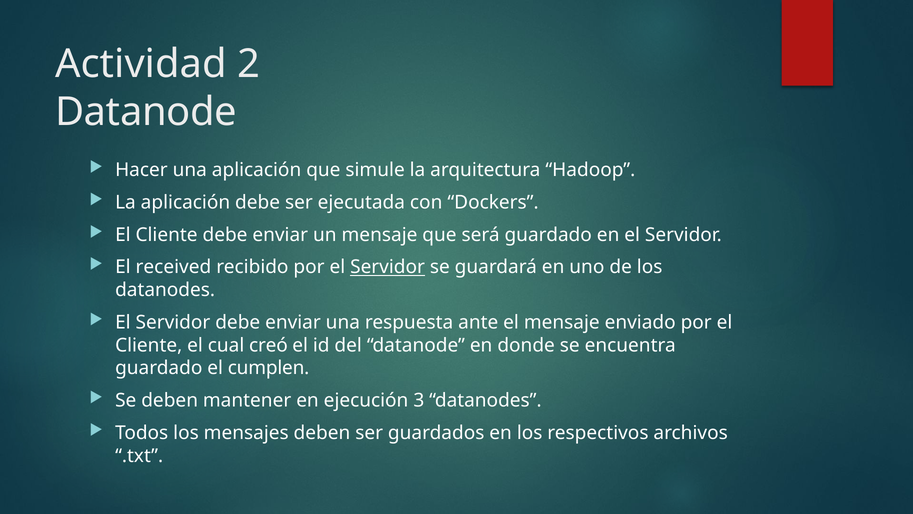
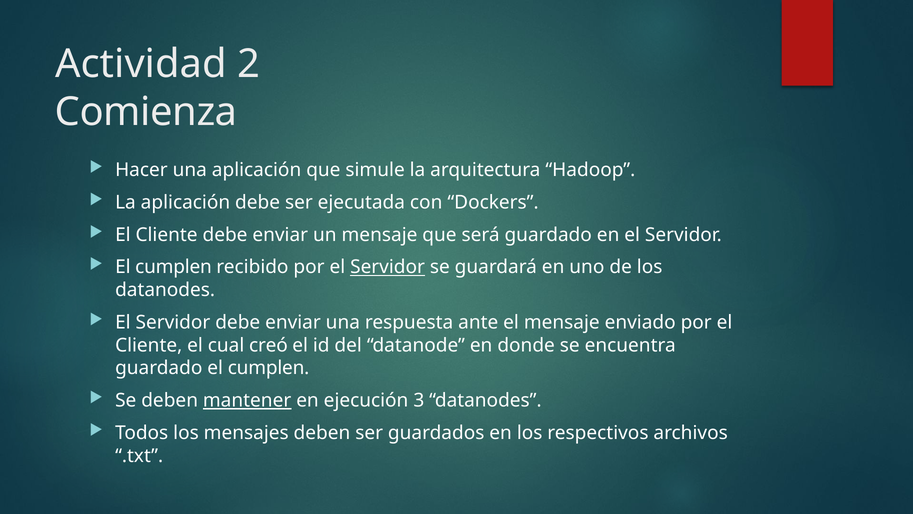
Datanode at (146, 112): Datanode -> Comienza
received at (173, 267): received -> cumplen
mantener underline: none -> present
